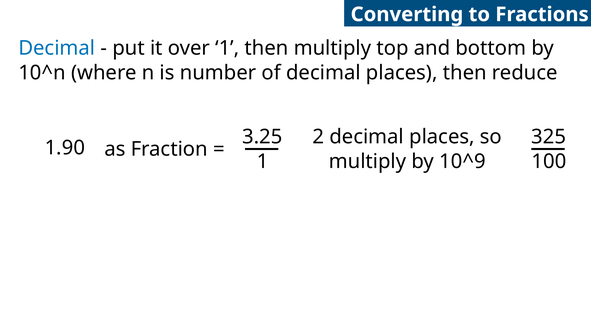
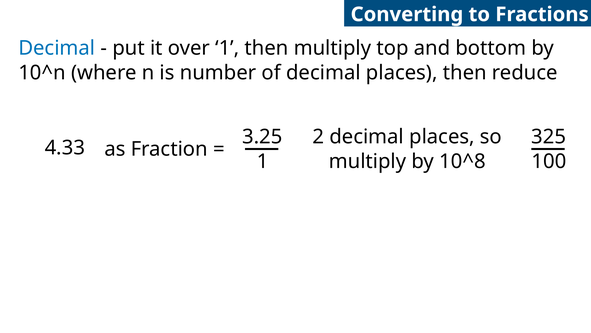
1.90: 1.90 -> 4.33
10^9: 10^9 -> 10^8
